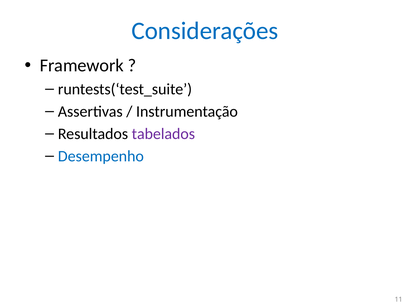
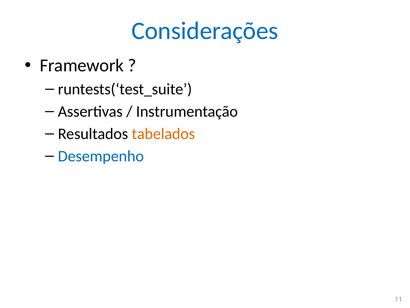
tabelados colour: purple -> orange
